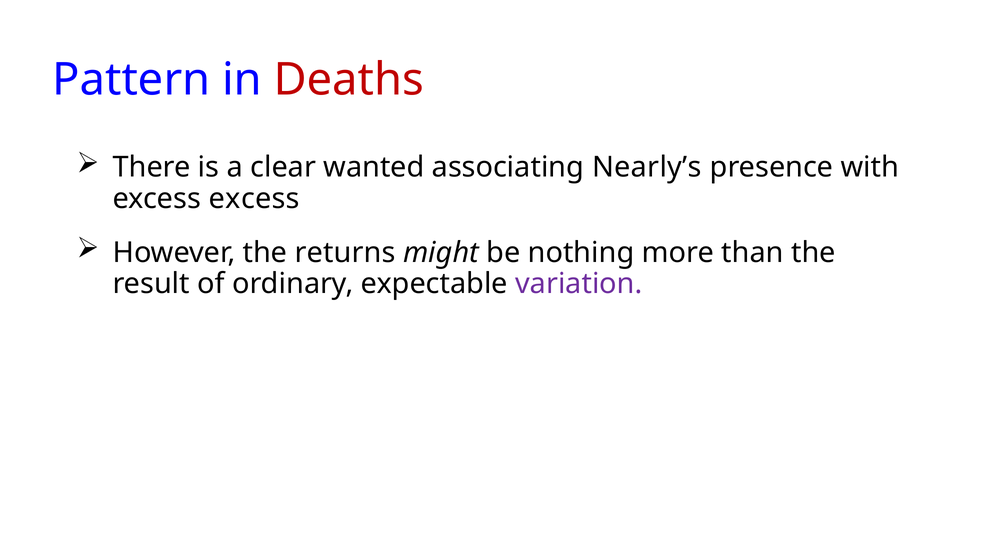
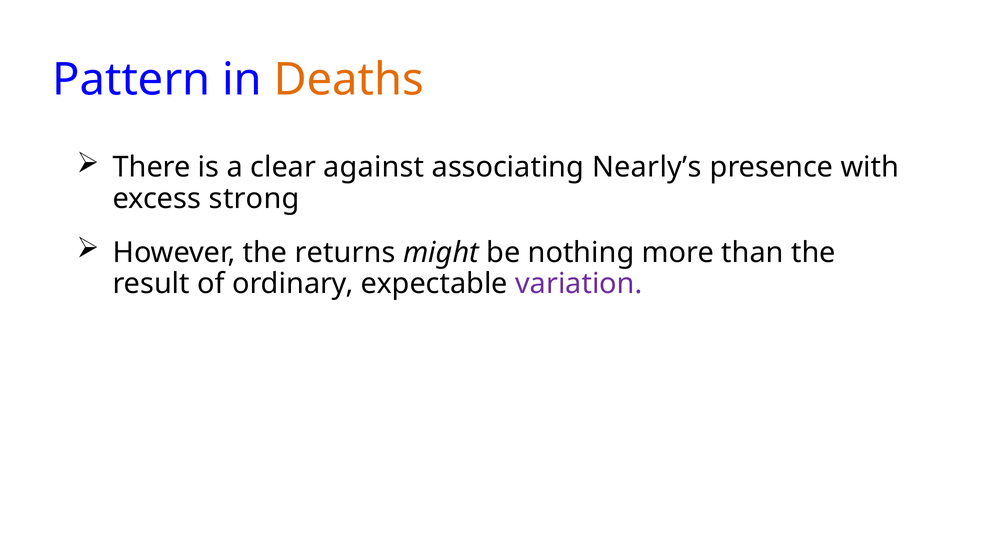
Deaths colour: red -> orange
wanted: wanted -> against
excess excess: excess -> strong
